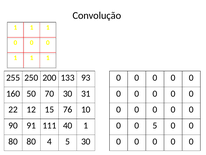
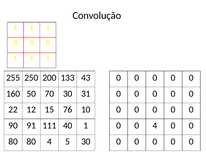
93: 93 -> 43
0 5: 5 -> 4
